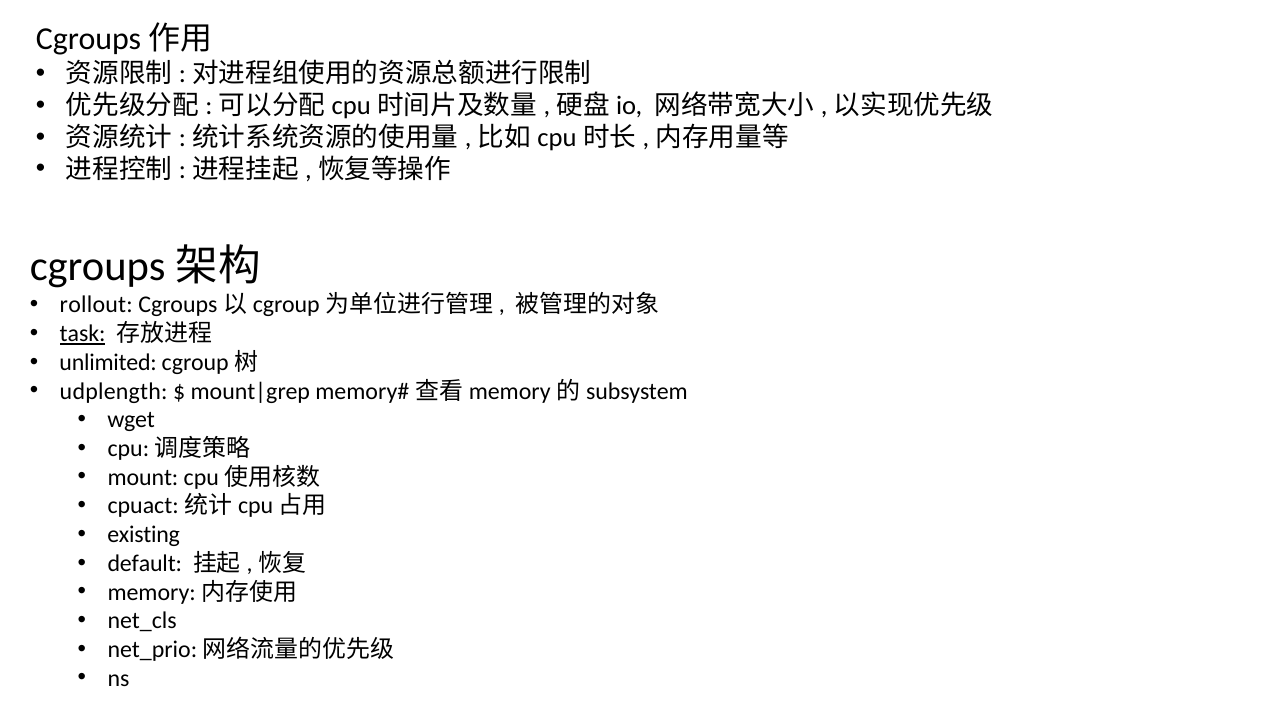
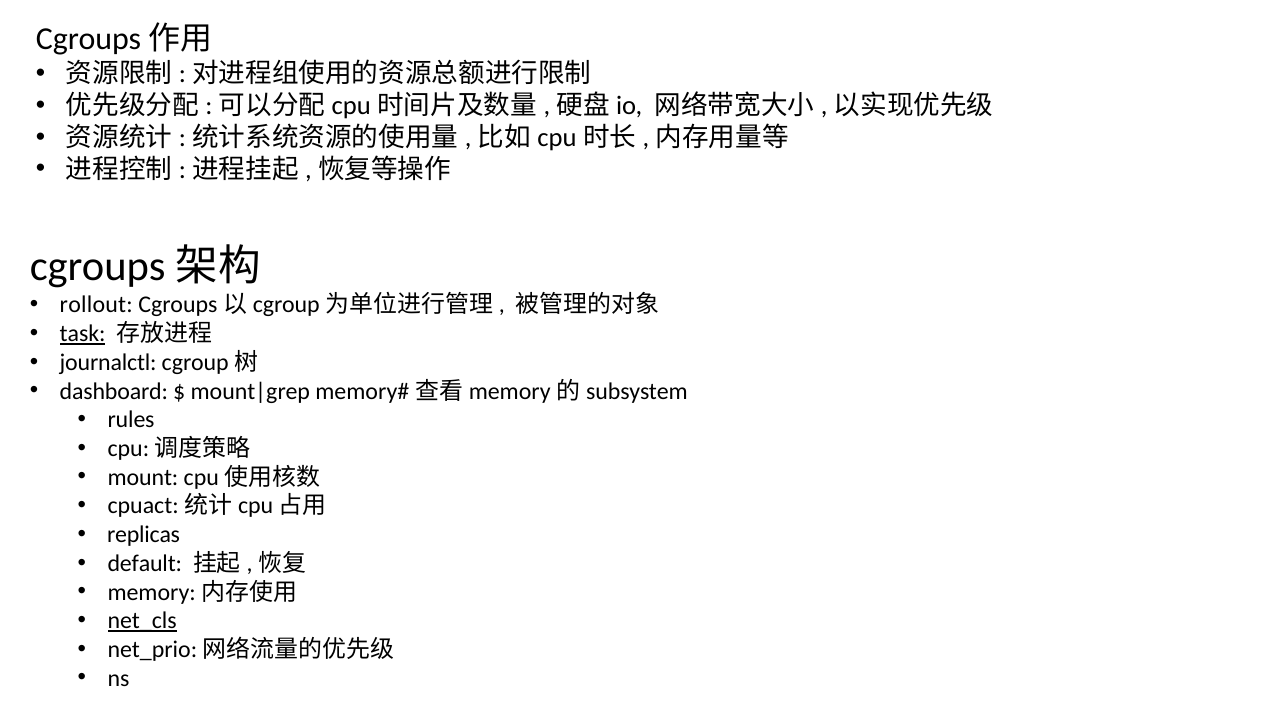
unlimited: unlimited -> journalctl
udplength: udplength -> dashboard
wget: wget -> rules
existing: existing -> replicas
net_cls underline: none -> present
